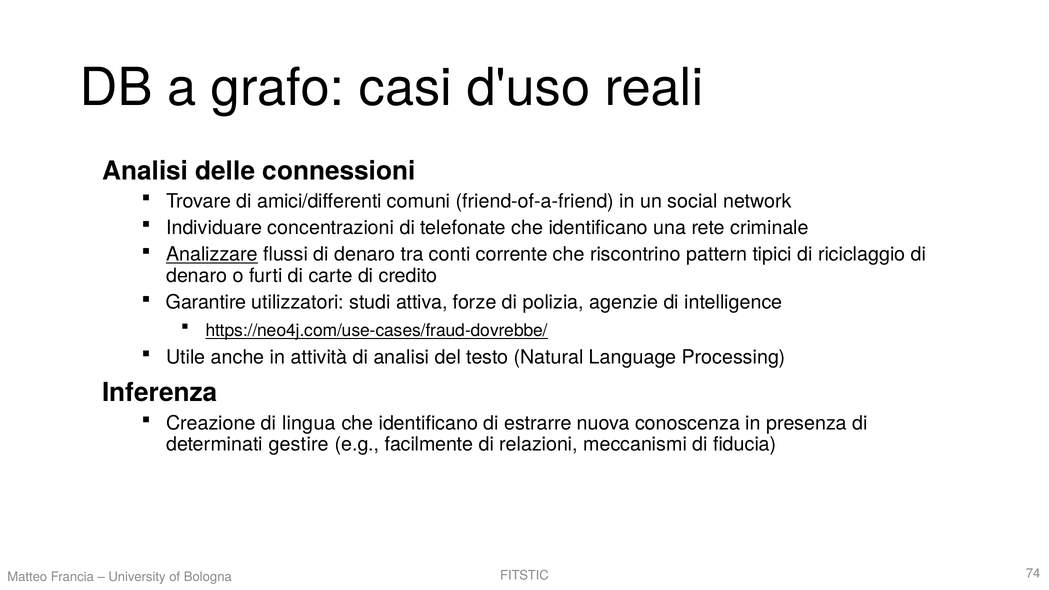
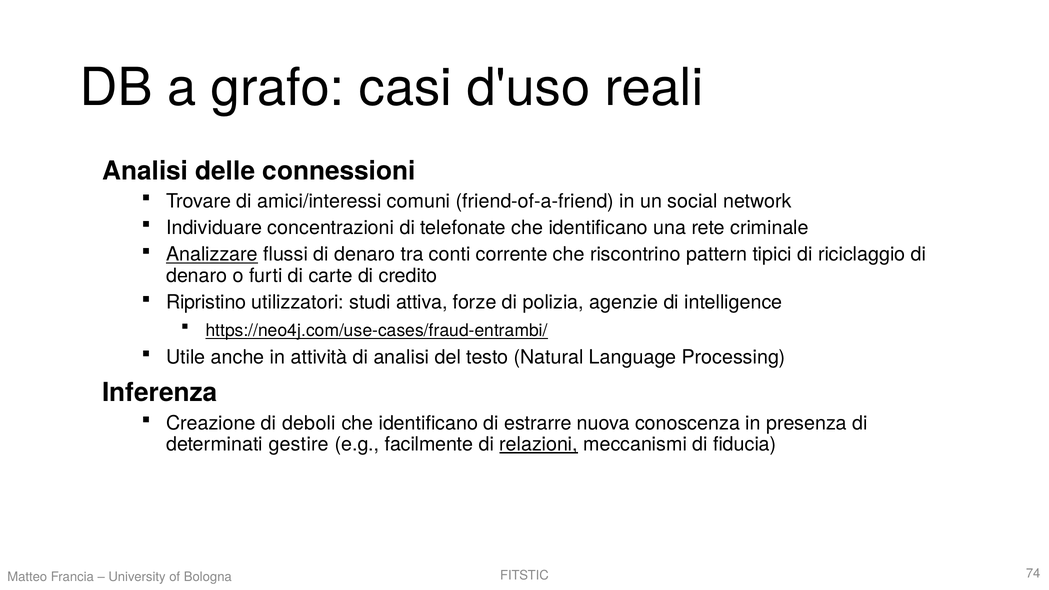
amici/differenti: amici/differenti -> amici/interessi
Garantire: Garantire -> Ripristino
https://neo4j.com/use-cases/fraud-dovrebbe/: https://neo4j.com/use-cases/fraud-dovrebbe/ -> https://neo4j.com/use-cases/fraud-entrambi/
lingua: lingua -> deboli
relazioni underline: none -> present
